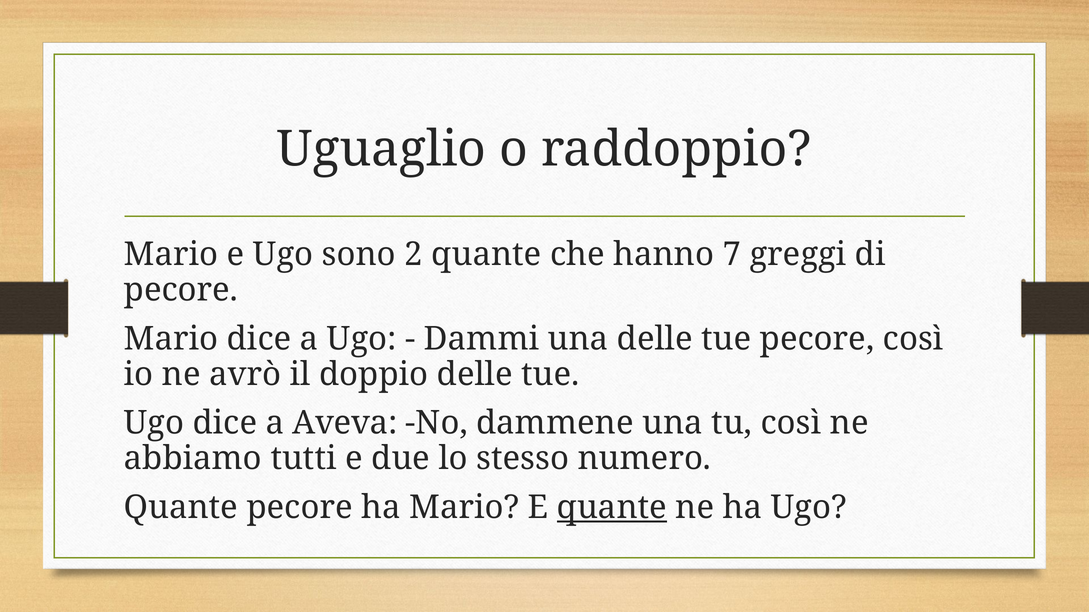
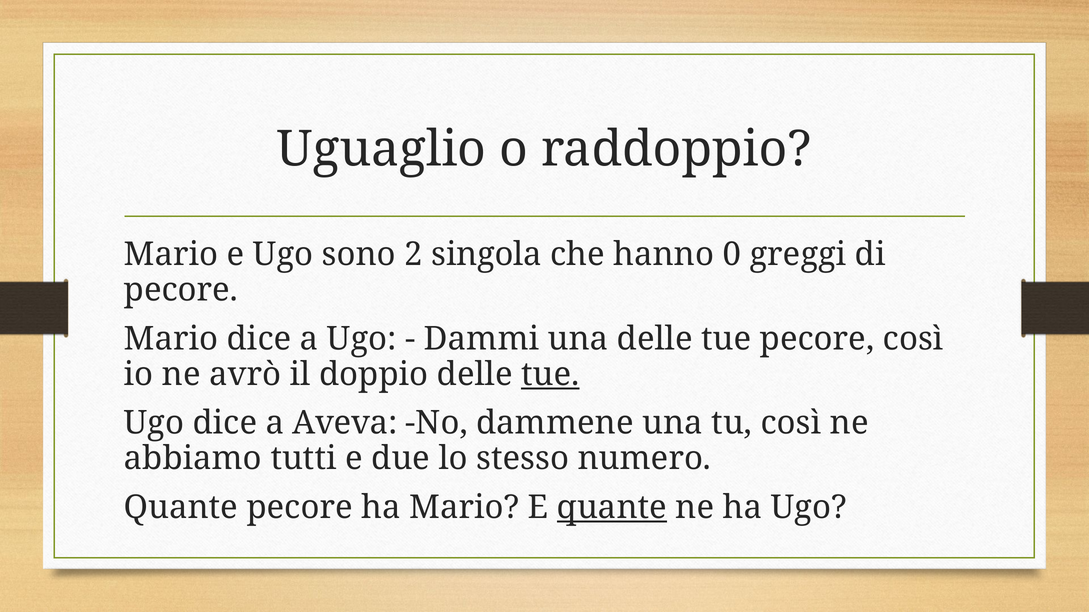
2 quante: quante -> singola
7: 7 -> 0
tue at (550, 375) underline: none -> present
